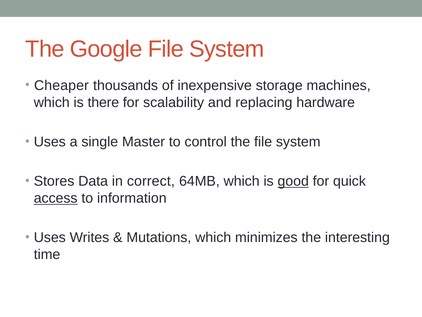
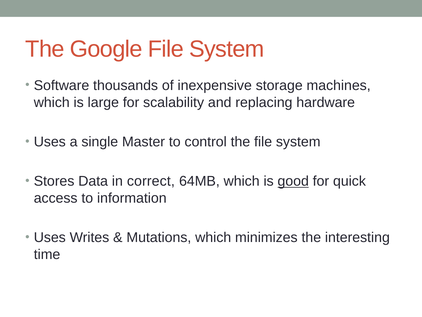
Cheaper: Cheaper -> Software
there: there -> large
access underline: present -> none
